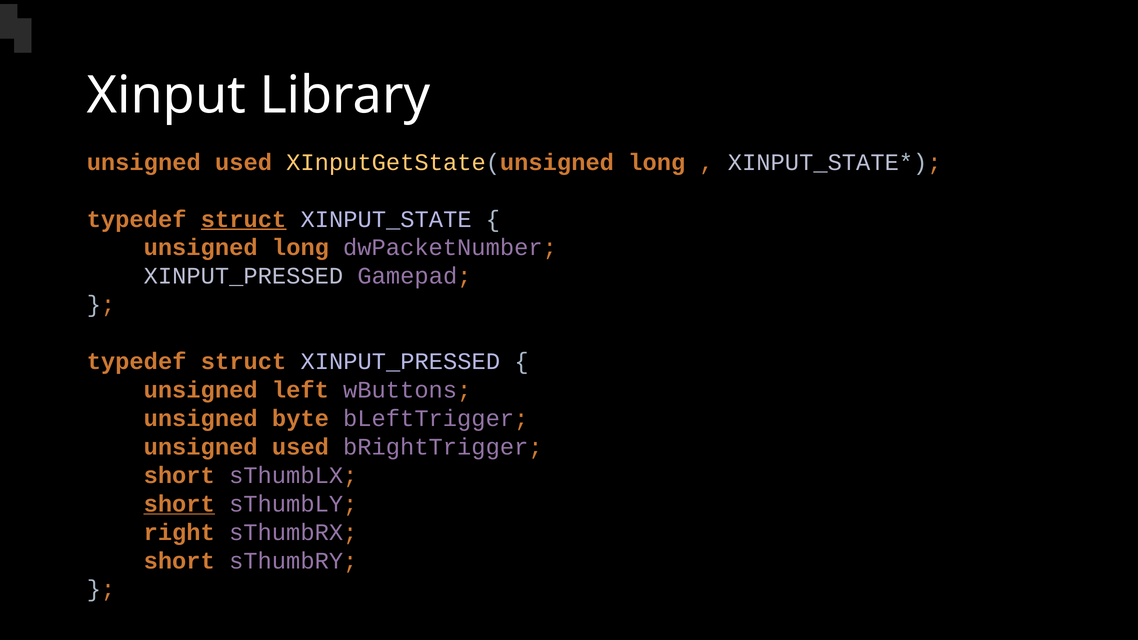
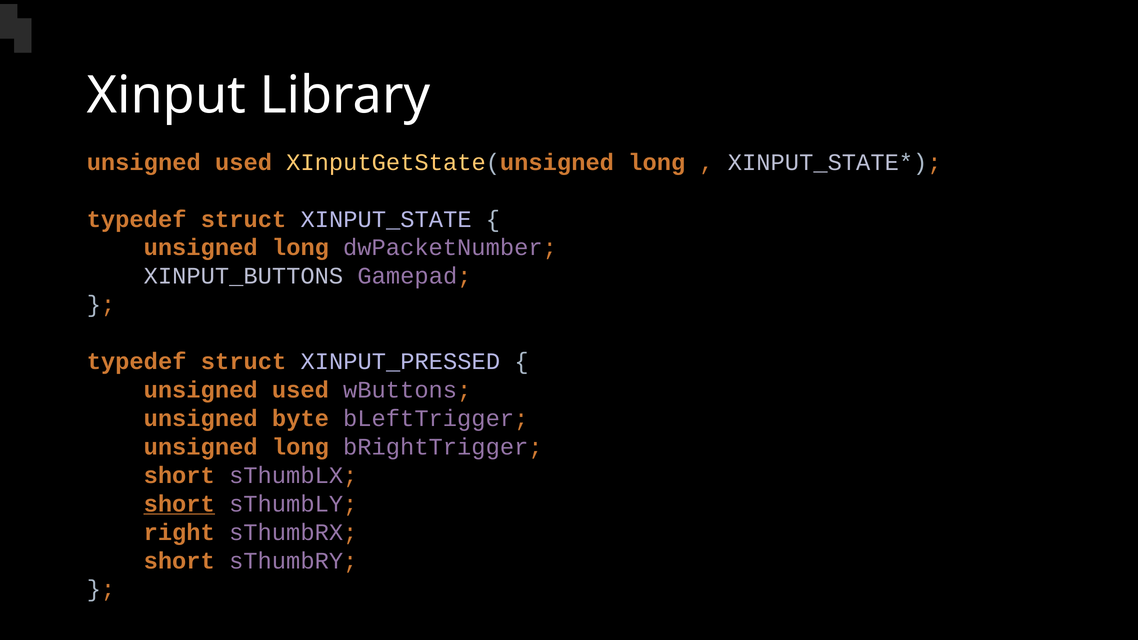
struct at (244, 219) underline: present -> none
XINPUT_PRESSED at (243, 276): XINPUT_PRESSED -> XINPUT_BUTTONS
left at (300, 390): left -> used
used at (300, 447): used -> long
